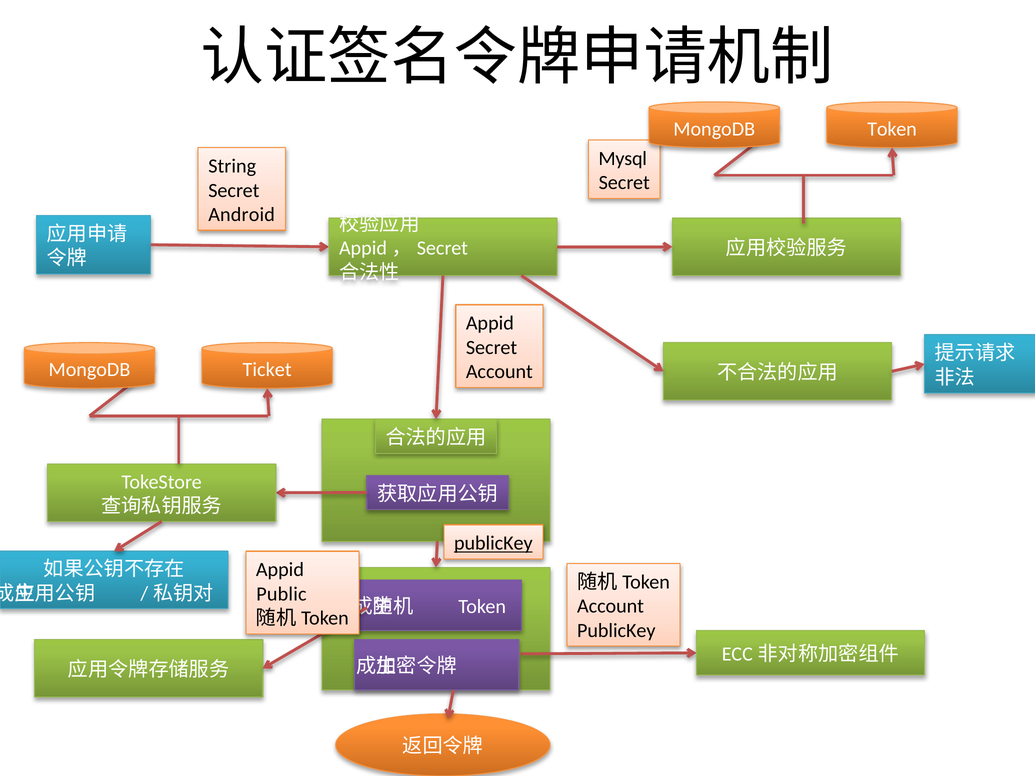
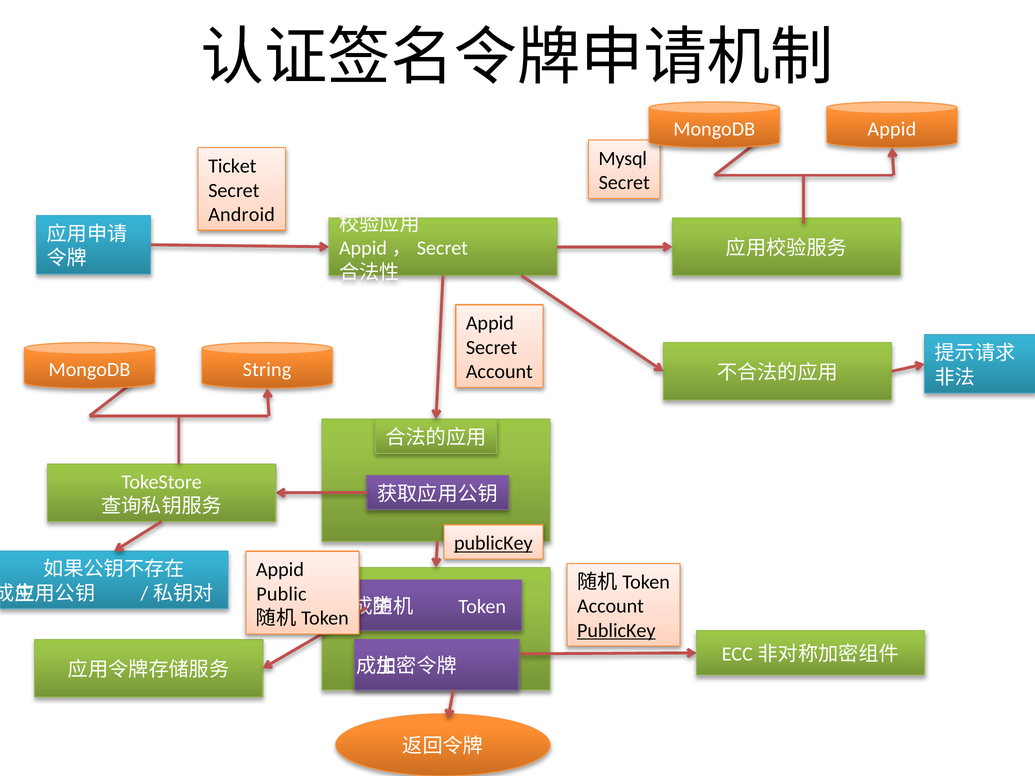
MongoDB Token: Token -> Appid
String: String -> Ticket
Ticket: Ticket -> String
PublicKey at (616, 631) underline: none -> present
